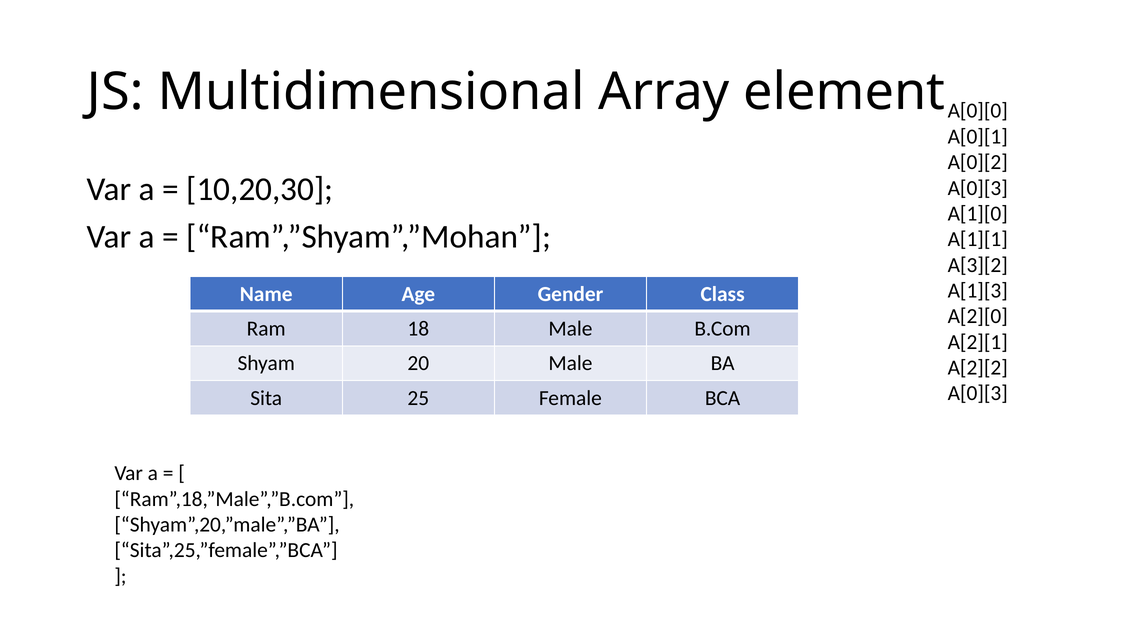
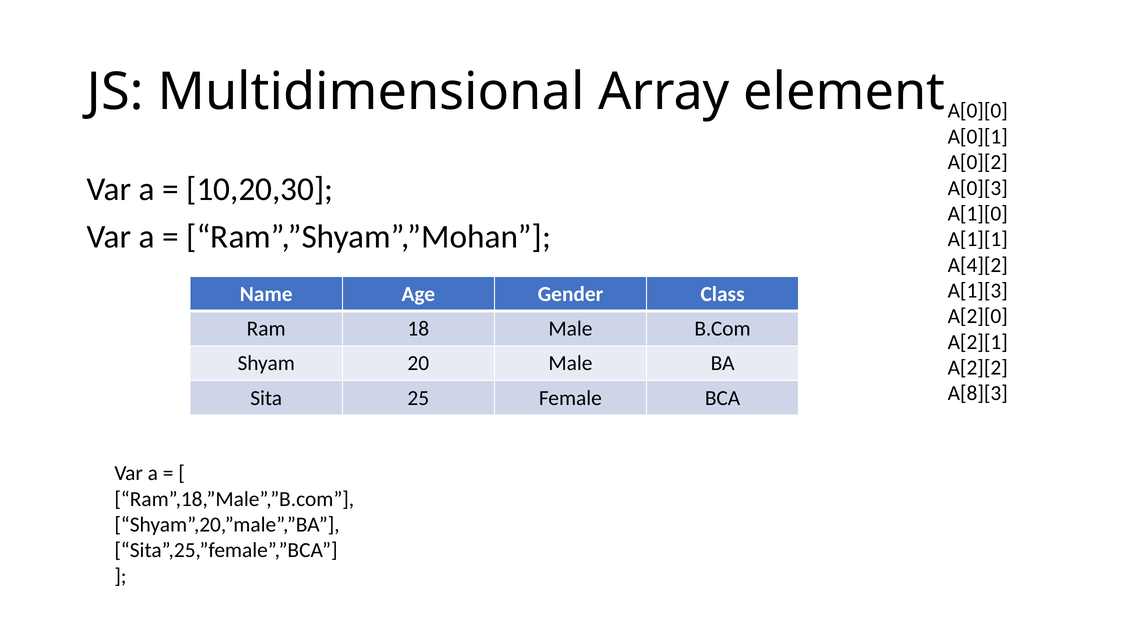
A[3][2: A[3][2 -> A[4][2
A[0][3 at (978, 393): A[0][3 -> A[8][3
